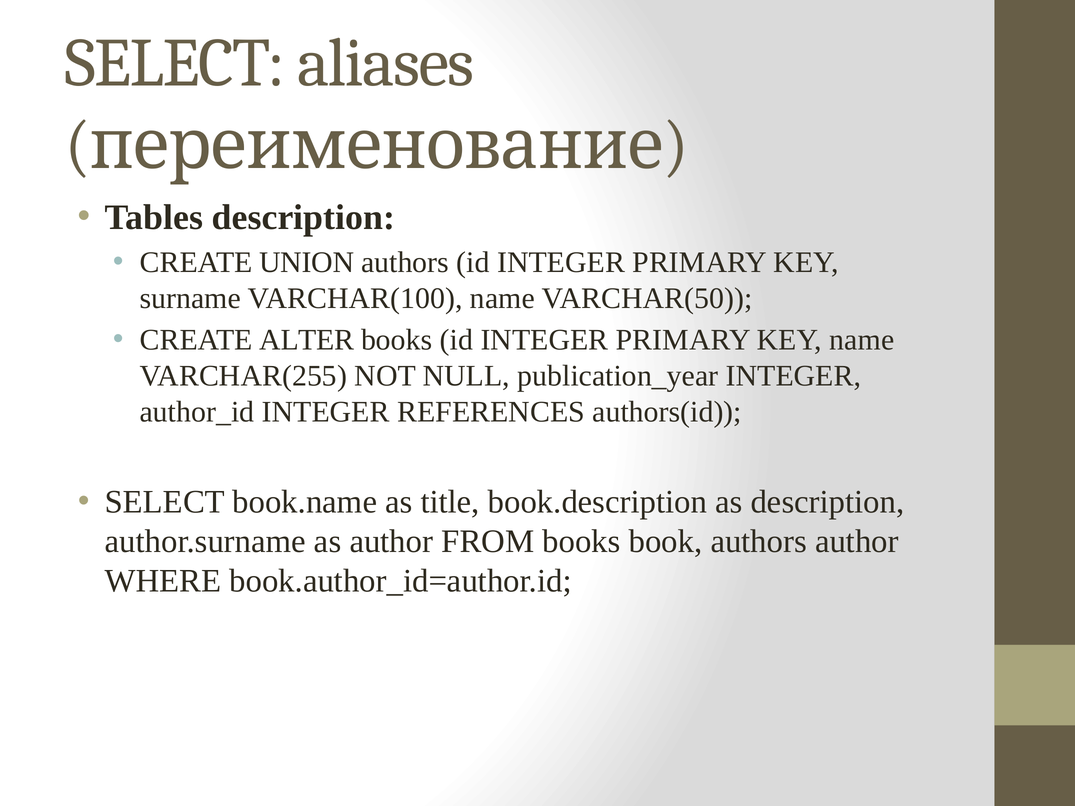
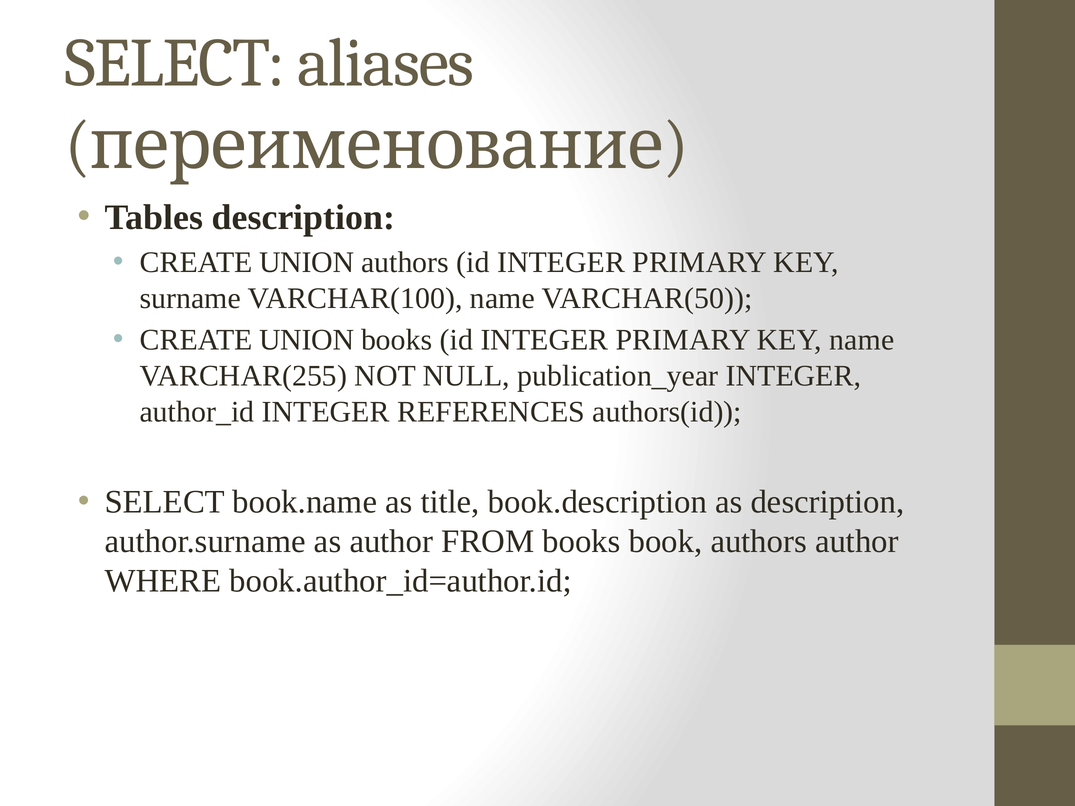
ALTER at (307, 340): ALTER -> UNION
